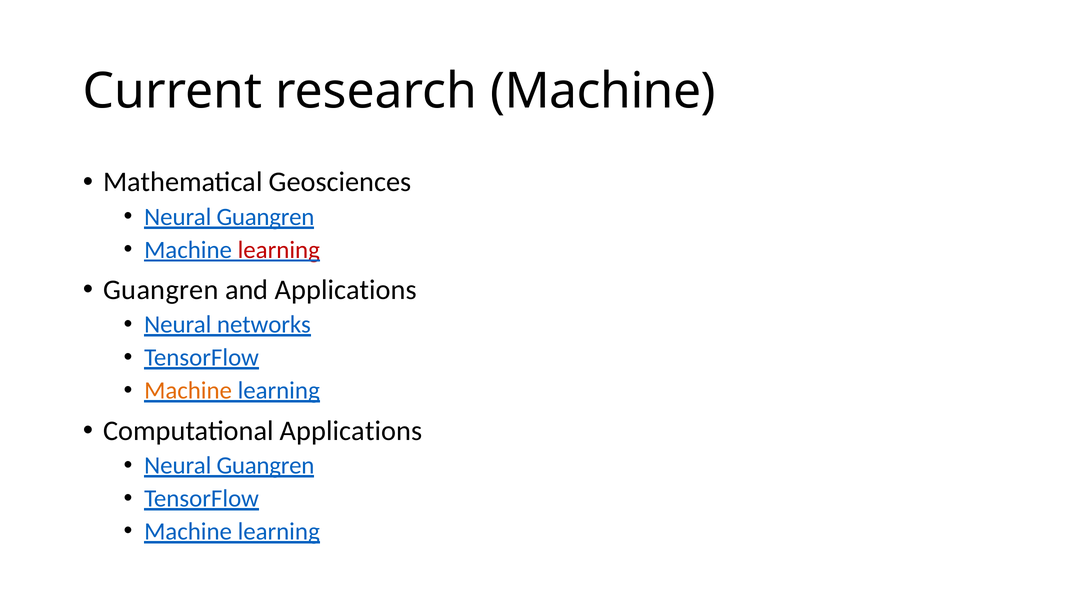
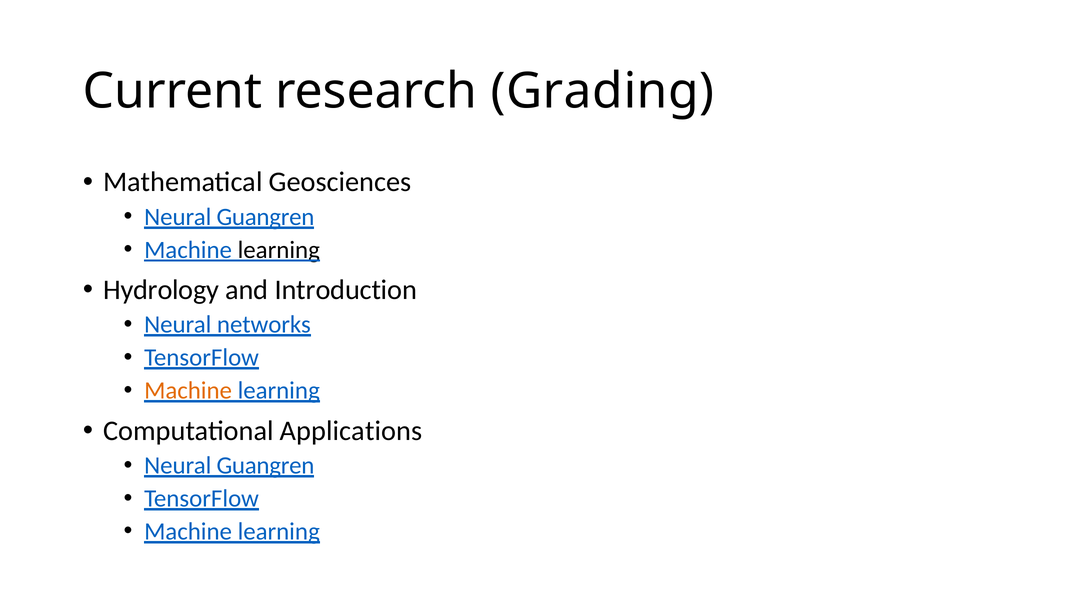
research Machine: Machine -> Grading
learning at (279, 250) colour: red -> black
Guangren at (161, 290): Guangren -> Hydrology
and Applications: Applications -> Introduction
